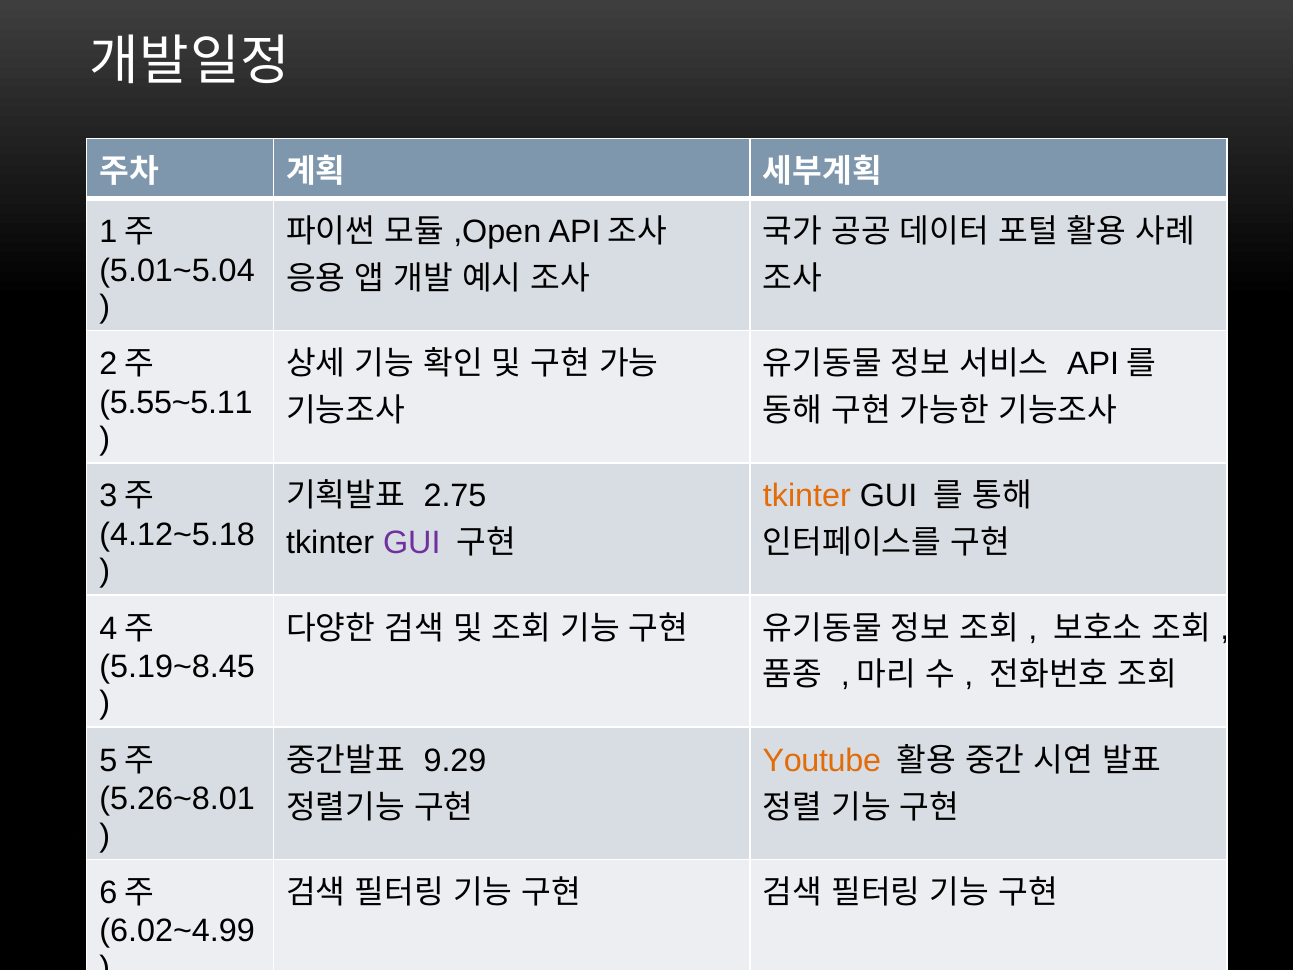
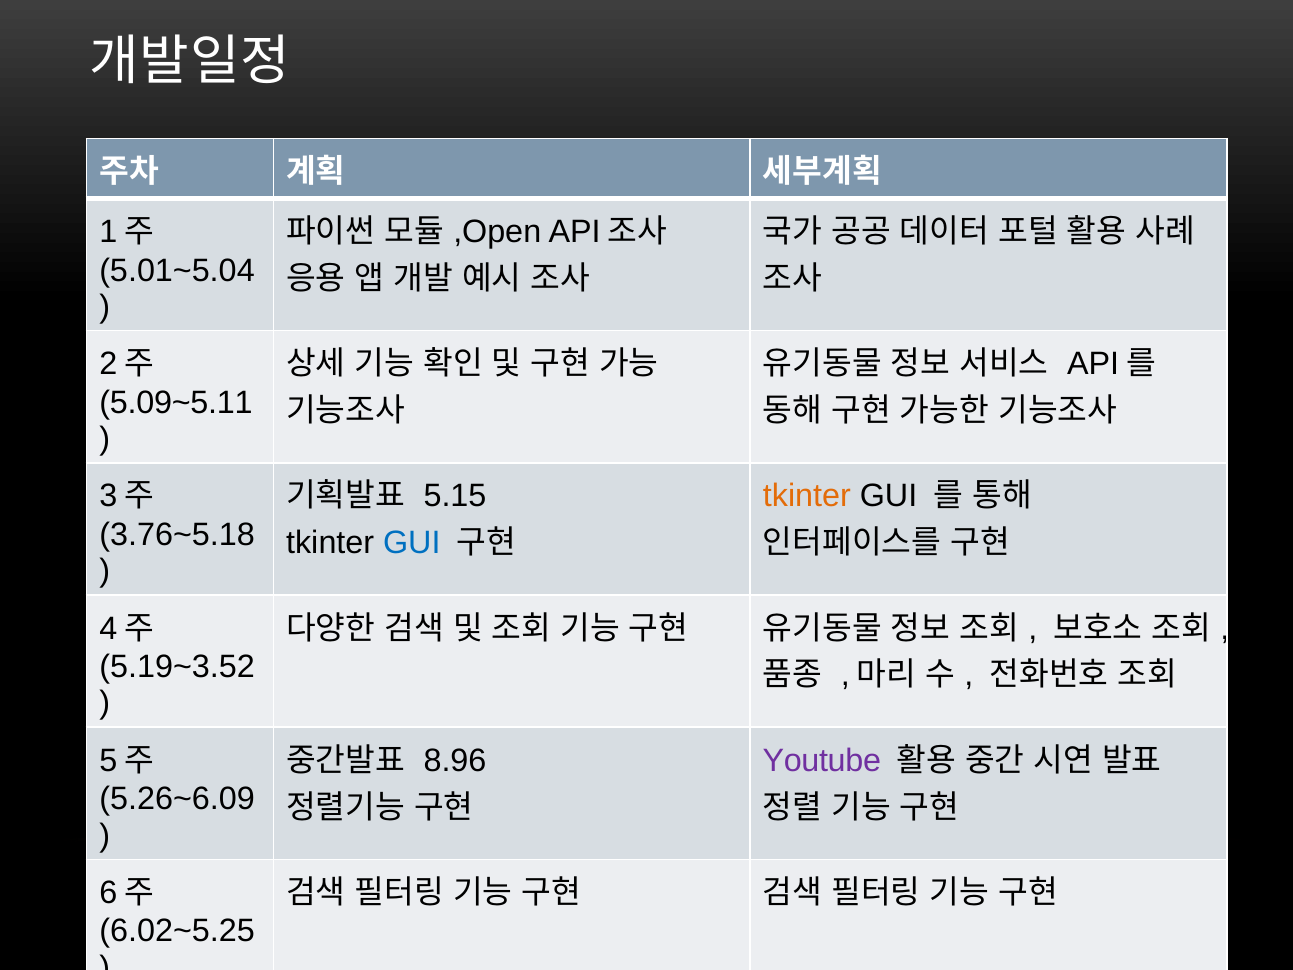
5.55~5.11: 5.55~5.11 -> 5.09~5.11
2.75: 2.75 -> 5.15
4.12~5.18: 4.12~5.18 -> 3.76~5.18
GUI at (412, 543) colour: purple -> blue
5.19~8.45: 5.19~8.45 -> 5.19~3.52
Youtube at (822, 760) colour: orange -> purple
9.29: 9.29 -> 8.96
5.26~8.01: 5.26~8.01 -> 5.26~6.09
6.02~4.99: 6.02~4.99 -> 6.02~5.25
